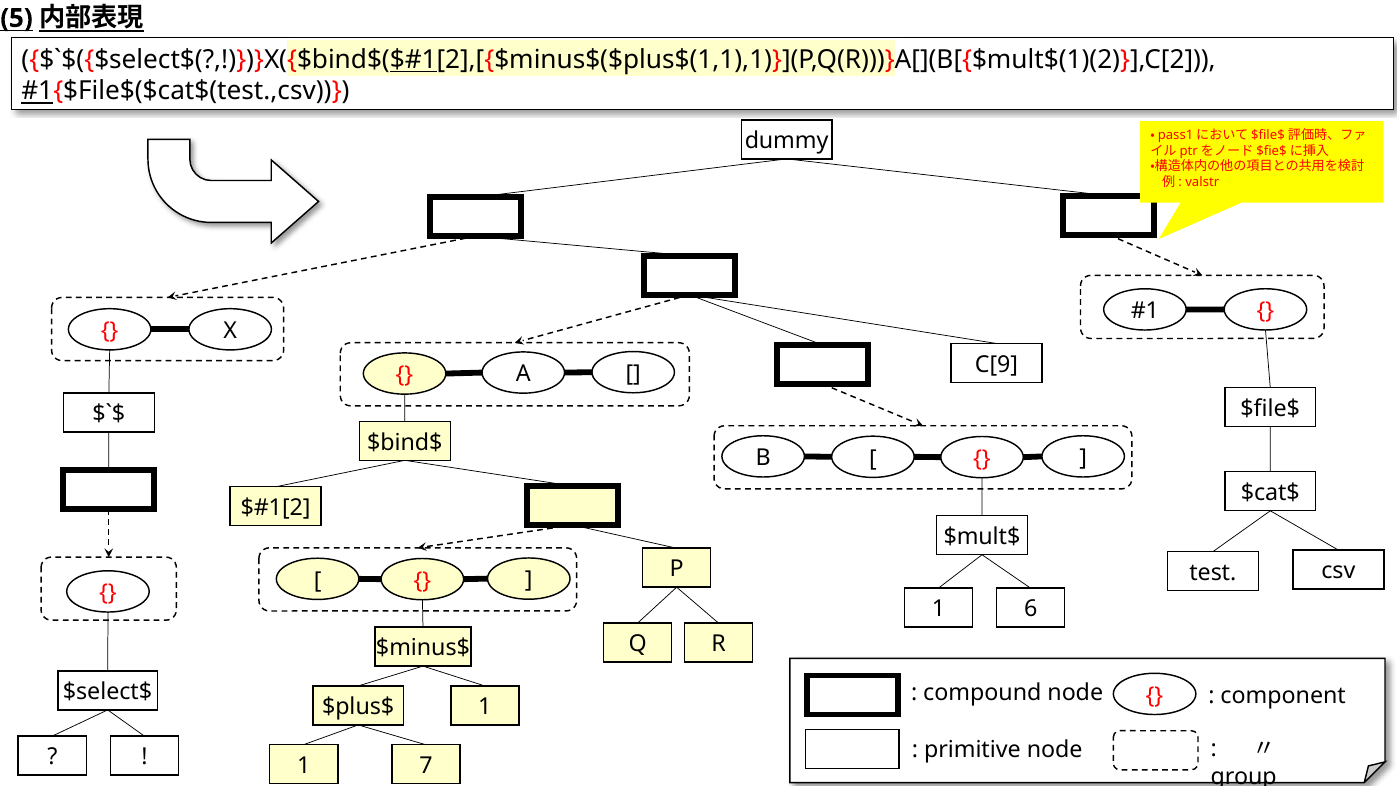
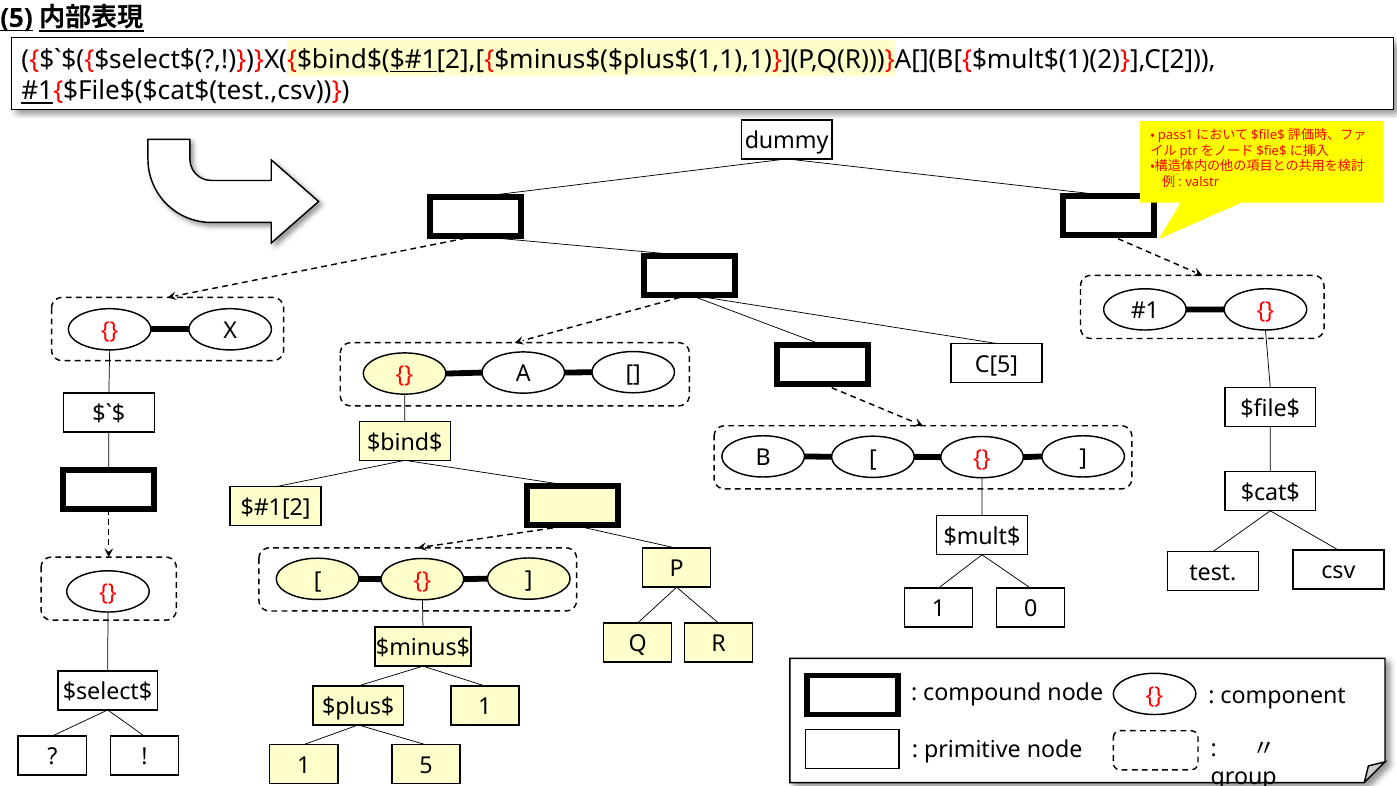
C[9: C[9 -> C[5
6: 6 -> 0
1 7: 7 -> 5
